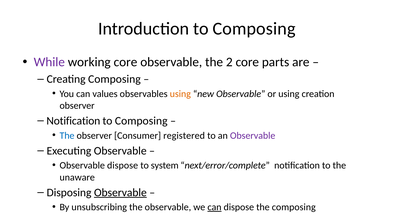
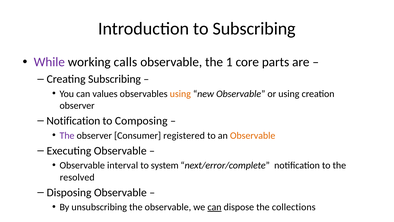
Introduction to Composing: Composing -> Subscribing
working core: core -> calls
2: 2 -> 1
Creating Composing: Composing -> Subscribing
The at (67, 135) colour: blue -> purple
Observable at (253, 135) colour: purple -> orange
Observable dispose: dispose -> interval
unaware: unaware -> resolved
Observable at (120, 192) underline: present -> none
the composing: composing -> collections
